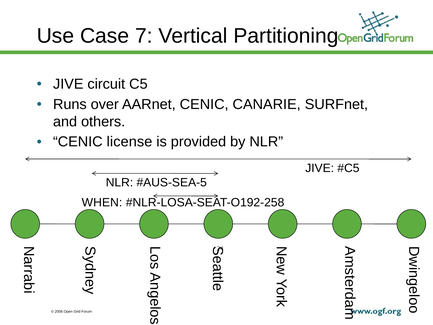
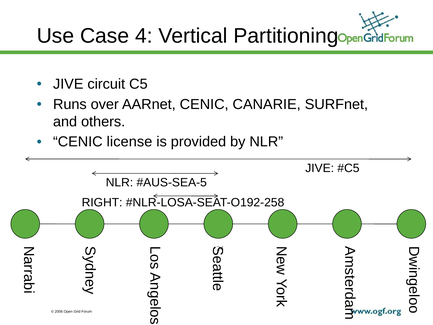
7: 7 -> 4
WHEN: WHEN -> RIGHT
